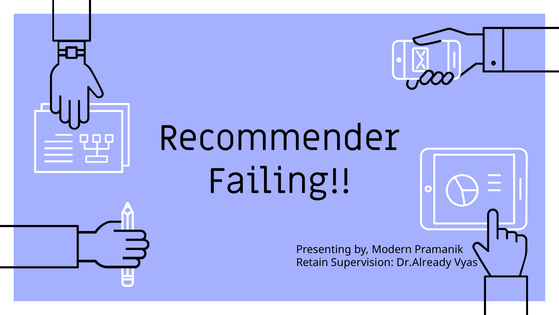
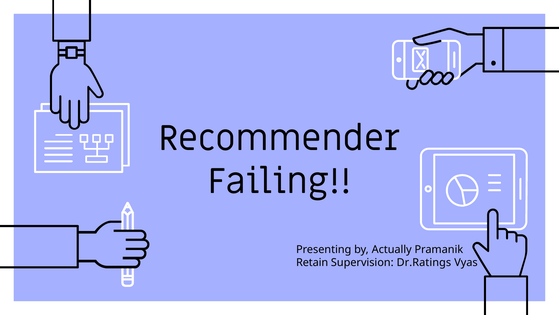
Modern: Modern -> Actually
Dr.Already: Dr.Already -> Dr.Ratings
